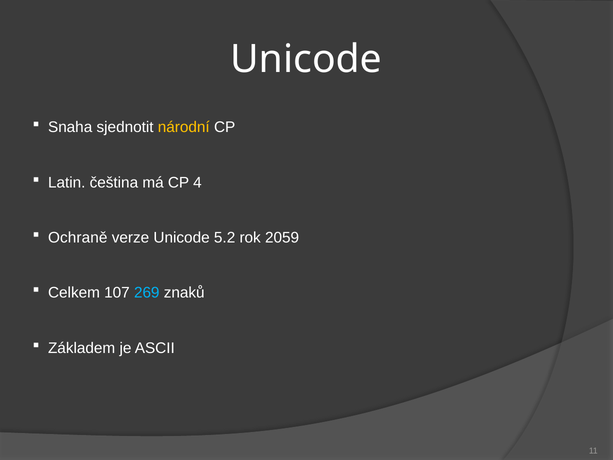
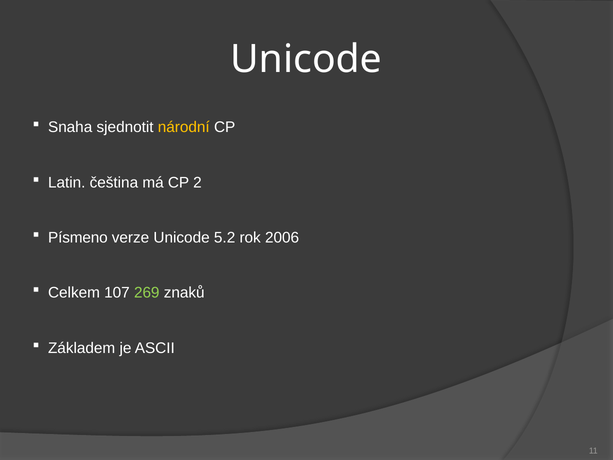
4: 4 -> 2
Ochraně: Ochraně -> Písmeno
2059: 2059 -> 2006
269 colour: light blue -> light green
